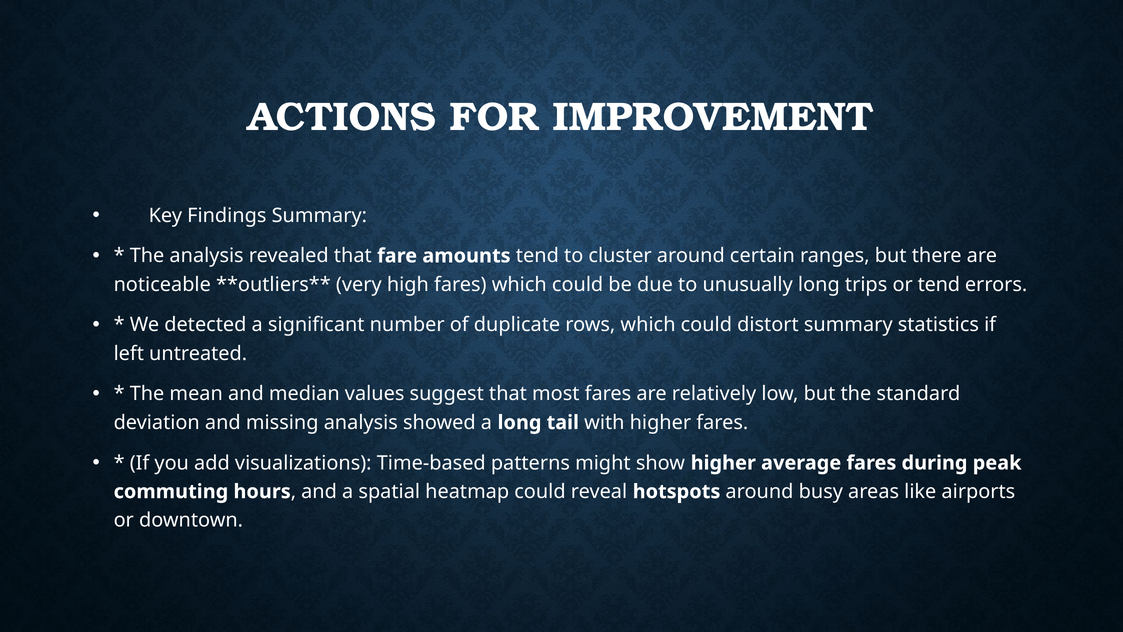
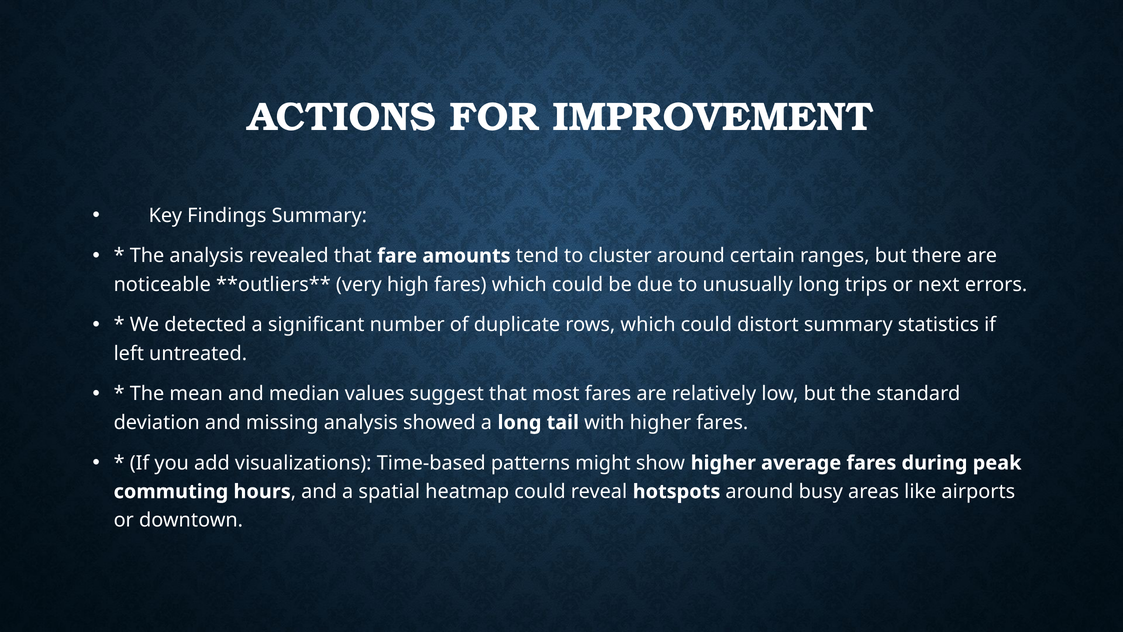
or tend: tend -> next
